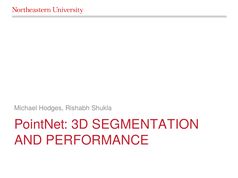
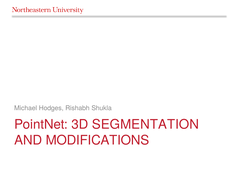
PERFORMANCE: PERFORMANCE -> MODIFICATIONS
